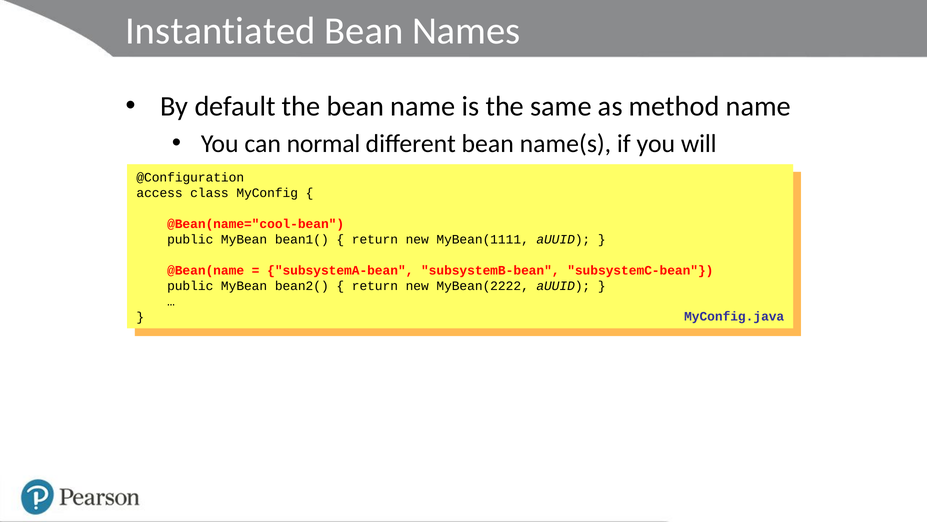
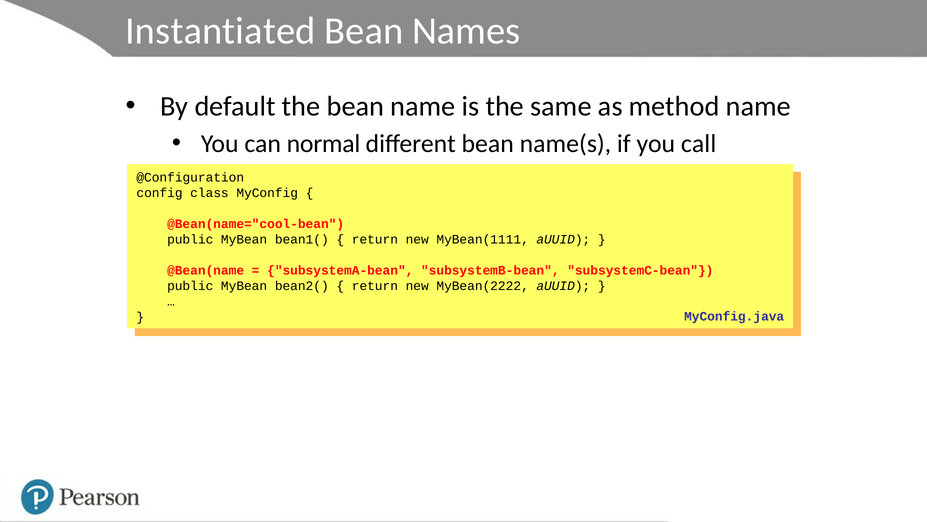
will: will -> call
access: access -> config
